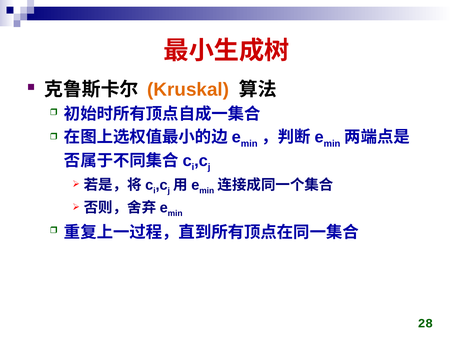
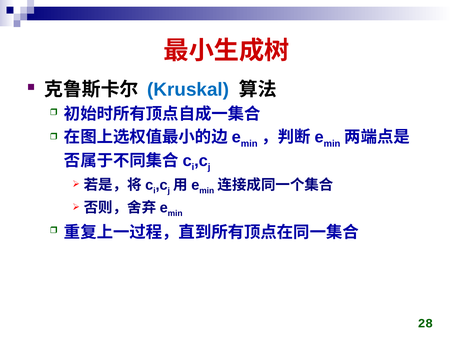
Kruskal colour: orange -> blue
